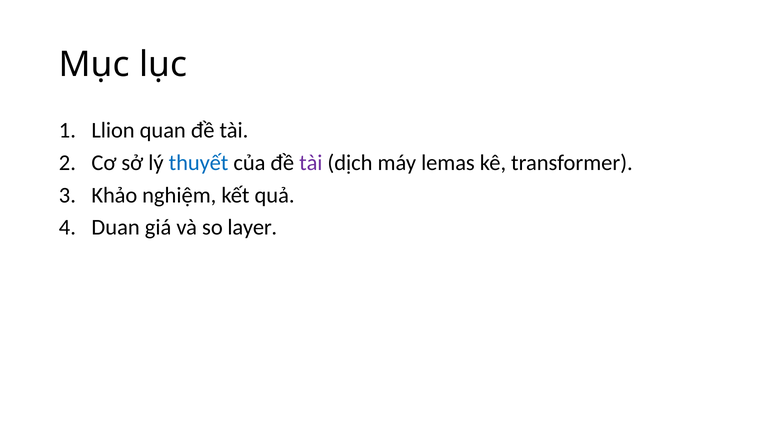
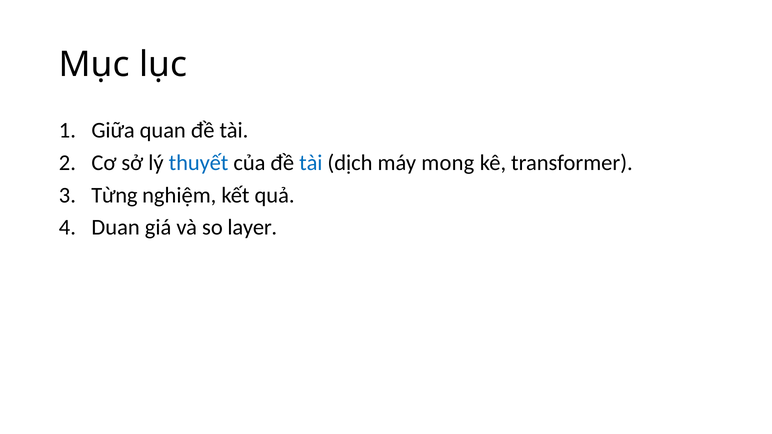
Llion: Llion -> Giữa
tài at (311, 163) colour: purple -> blue
lemas: lemas -> mong
Khảo: Khảo -> Từng
